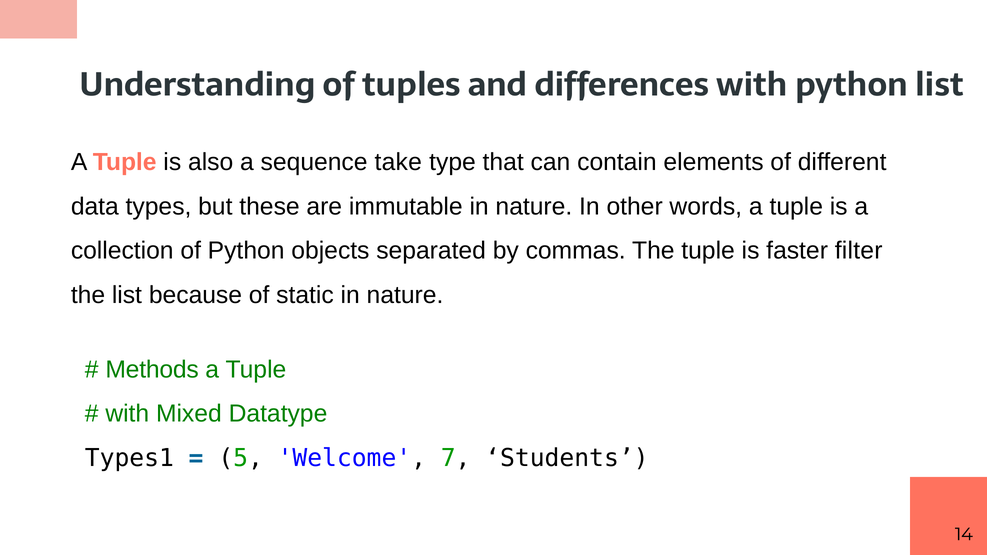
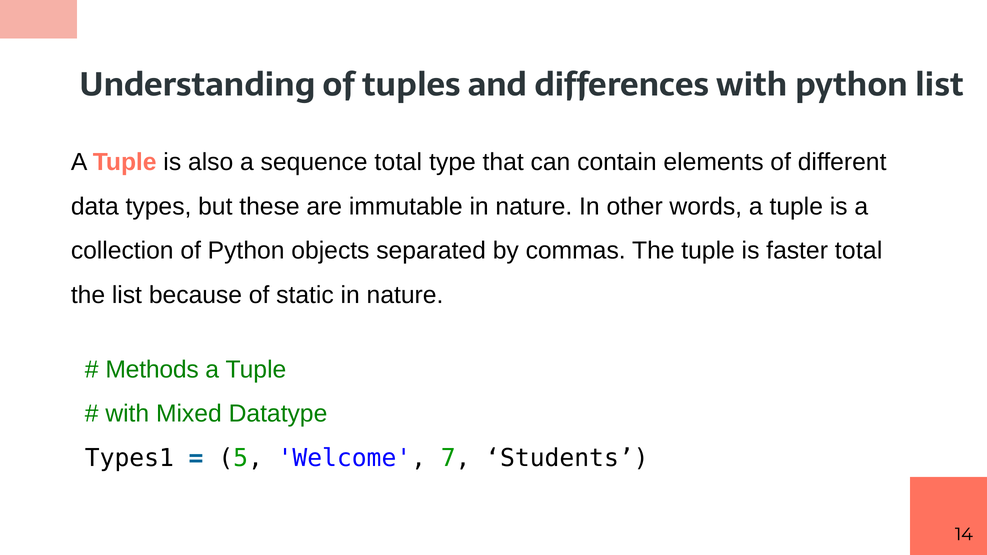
sequence take: take -> total
faster filter: filter -> total
